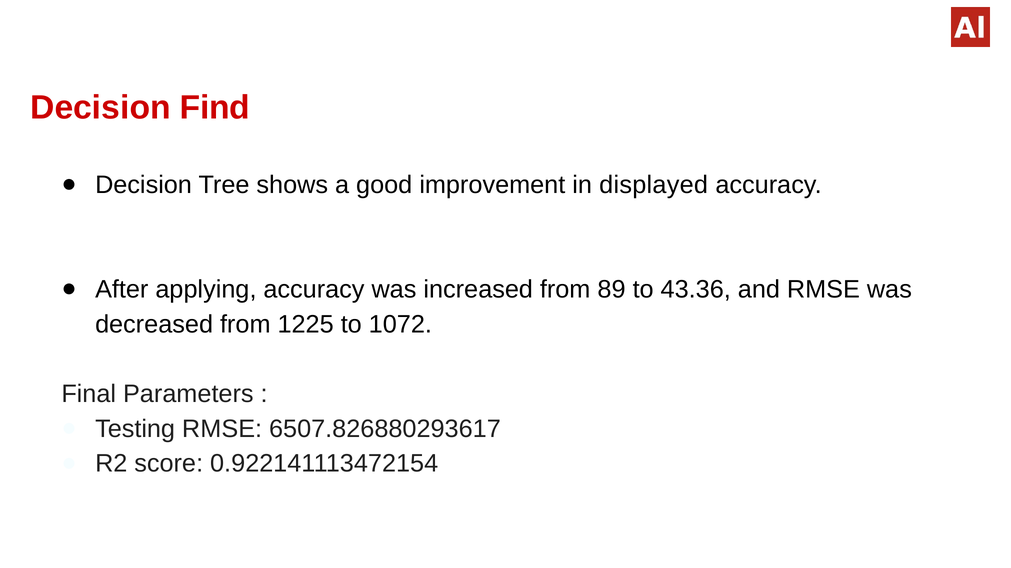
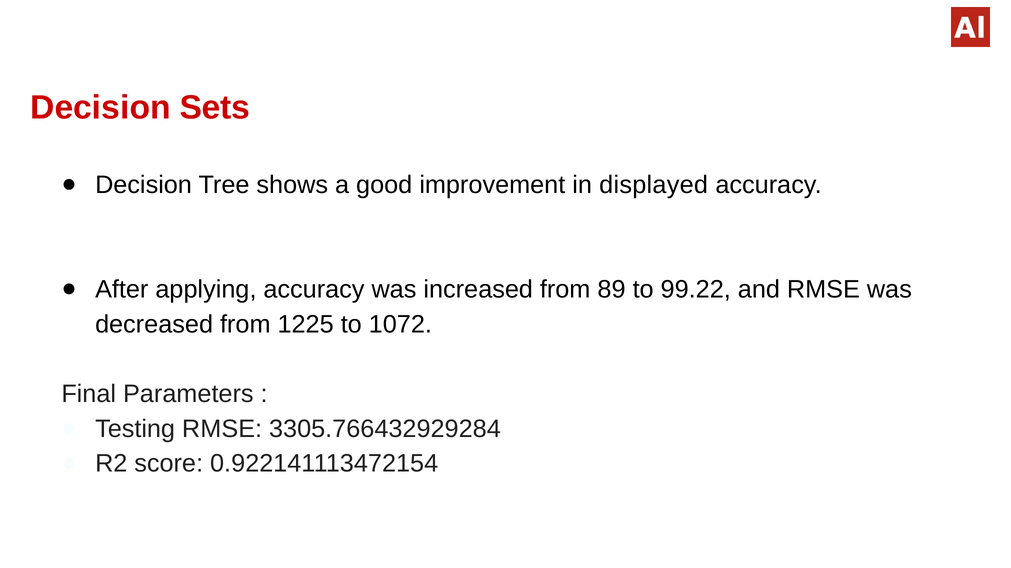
Find: Find -> Sets
43.36: 43.36 -> 99.22
6507.826880293617: 6507.826880293617 -> 3305.766432929284
